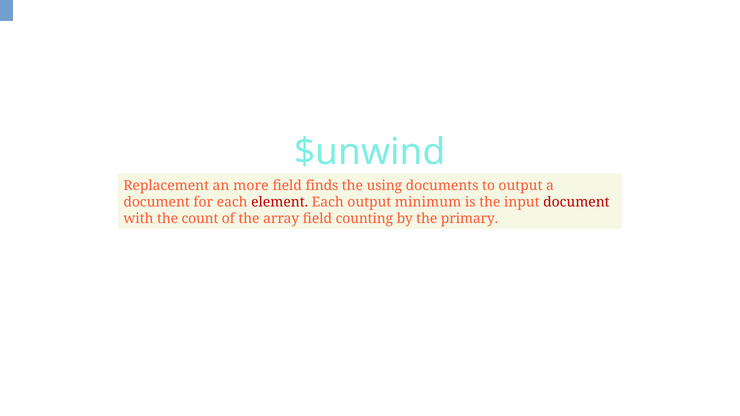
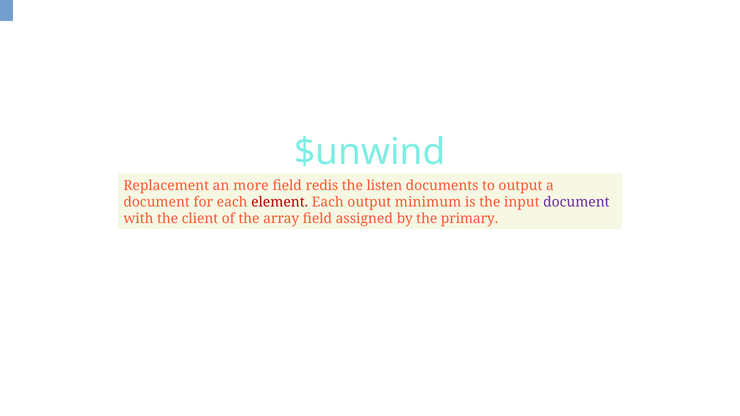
finds: finds -> redis
using: using -> listen
document at (576, 202) colour: red -> purple
count: count -> client
counting: counting -> assigned
